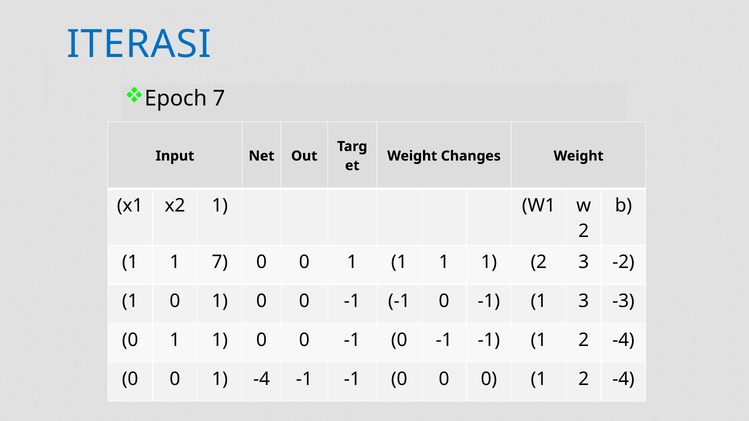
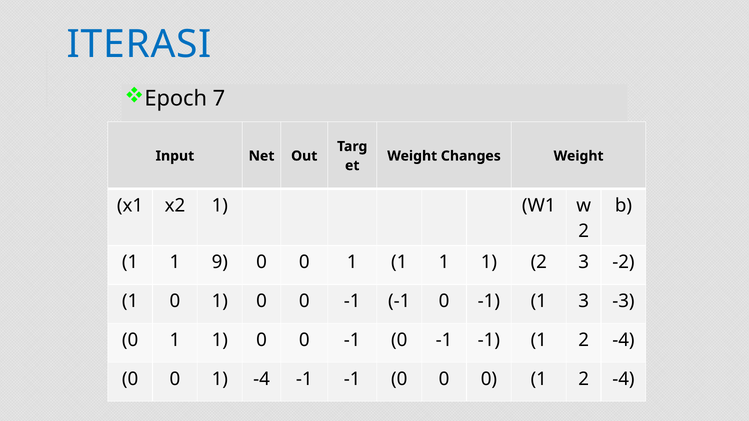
1 7: 7 -> 9
